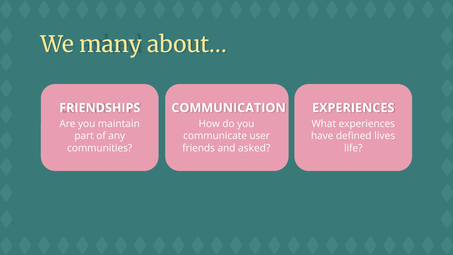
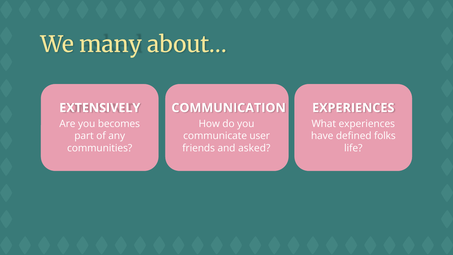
FRIENDSHIPS: FRIENDSHIPS -> EXTENSIVELY
maintain: maintain -> becomes
lives: lives -> folks
